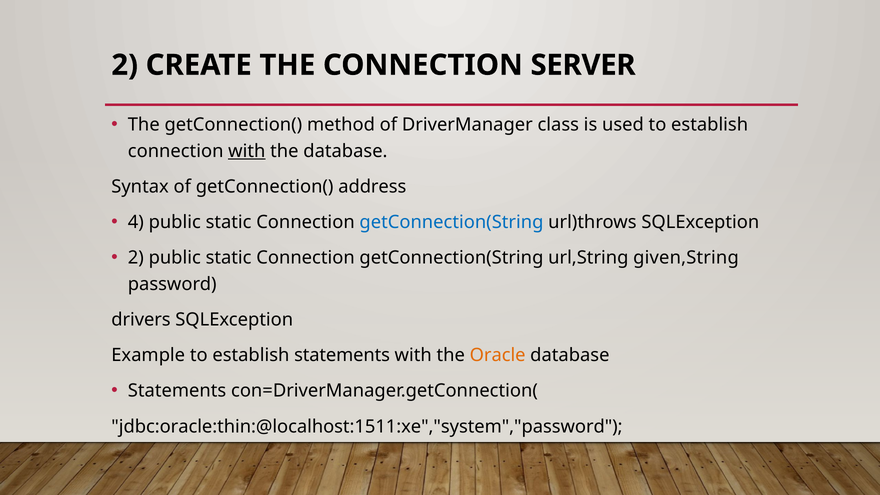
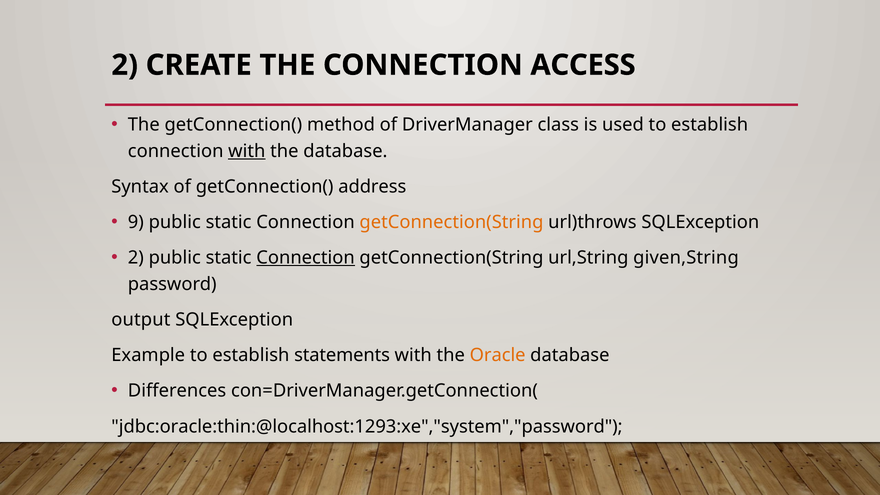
SERVER: SERVER -> ACCESS
4: 4 -> 9
getConnection(String at (451, 222) colour: blue -> orange
Connection at (306, 258) underline: none -> present
drivers: drivers -> output
Statements at (177, 391): Statements -> Differences
jdbc:oracle:thin:@localhost:1511:xe","system","password: jdbc:oracle:thin:@localhost:1511:xe","system","password -> jdbc:oracle:thin:@localhost:1293:xe","system","password
